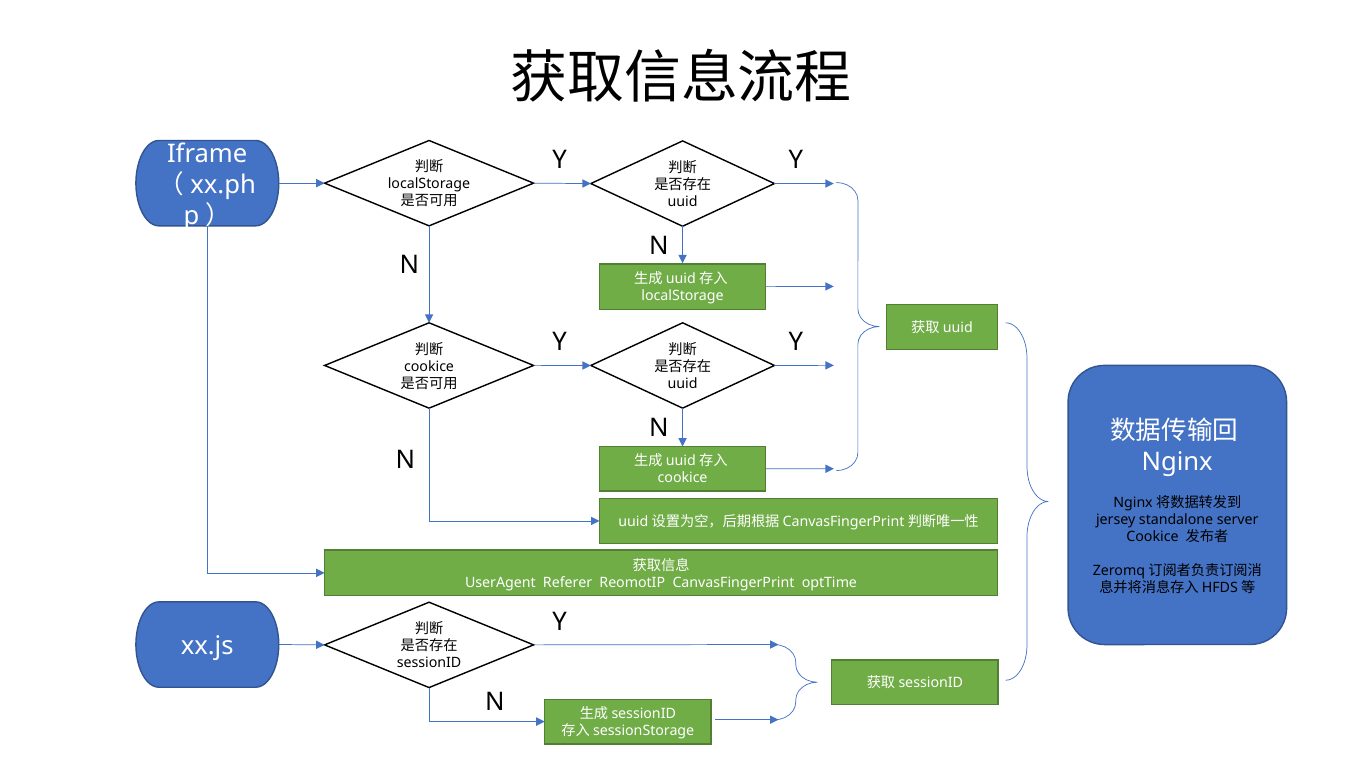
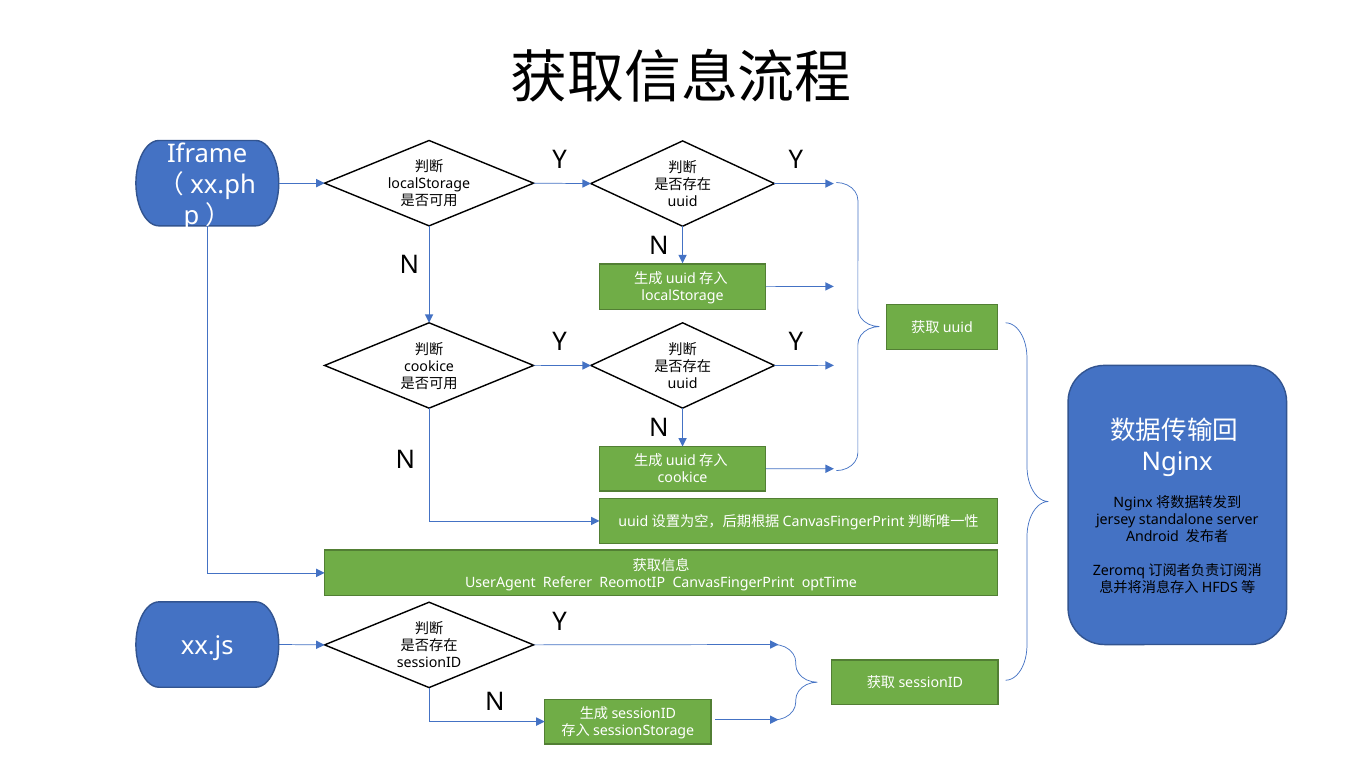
Cookice at (1153, 537): Cookice -> Android
